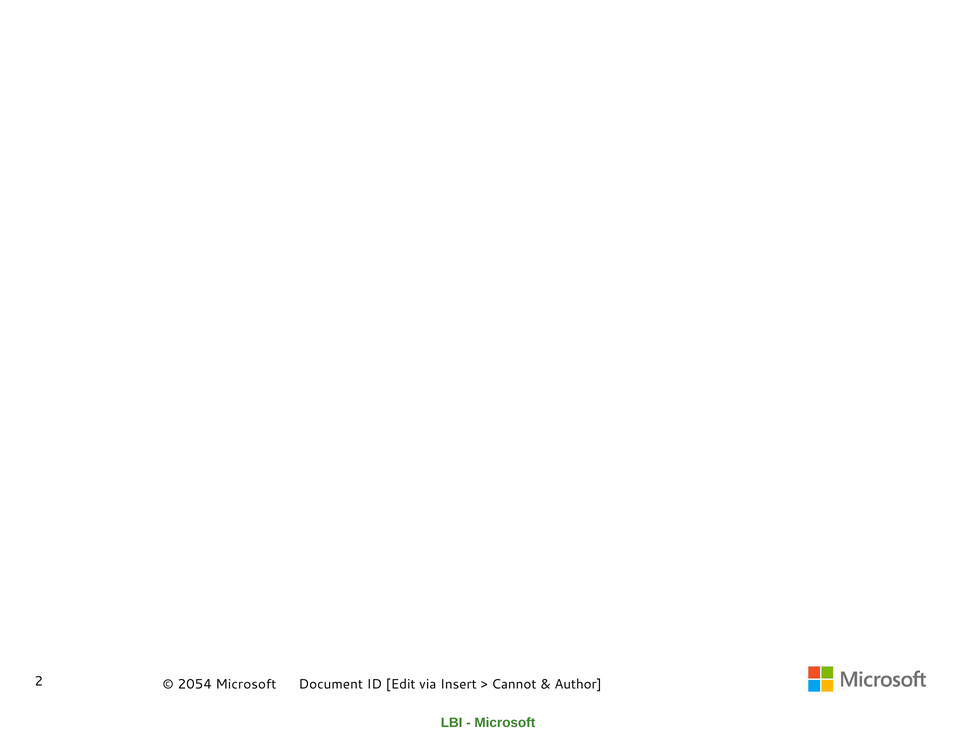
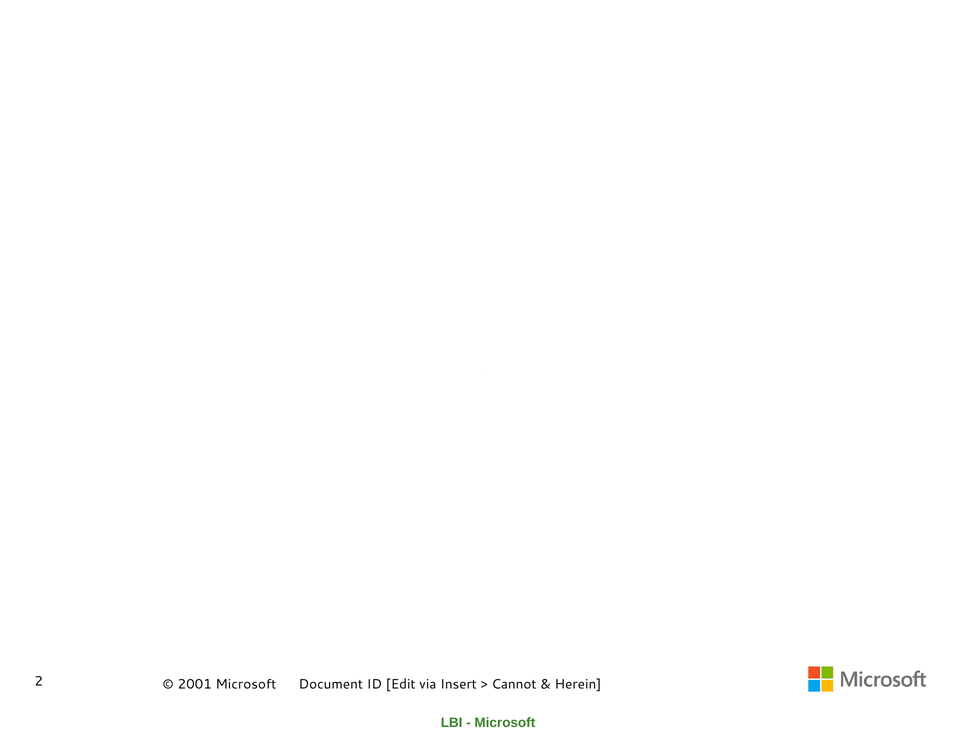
2054: 2054 -> 2001
Author: Author -> Herein
